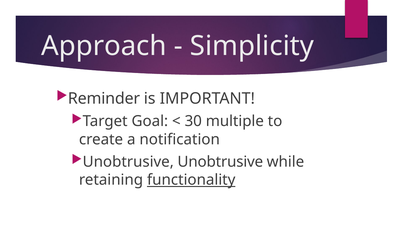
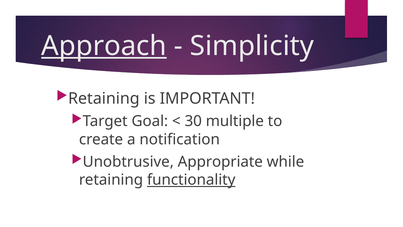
Approach underline: none -> present
Reminder at (104, 98): Reminder -> Retaining
Unobtrusive Unobtrusive: Unobtrusive -> Appropriate
